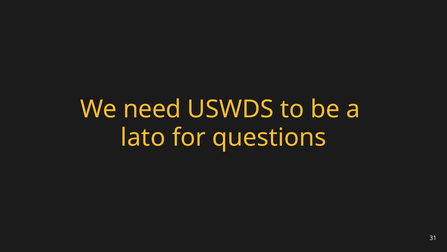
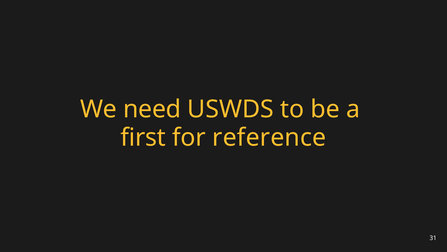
lato: lato -> first
questions: questions -> reference
